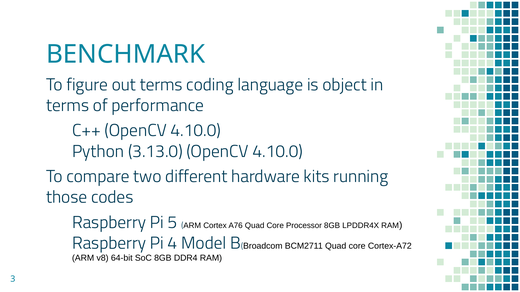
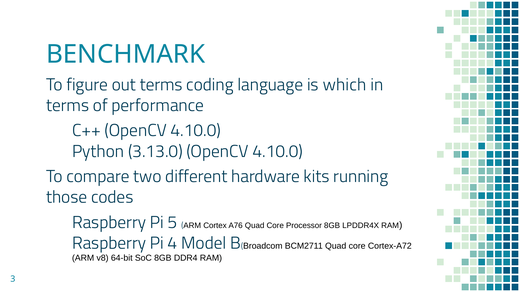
object: object -> which
